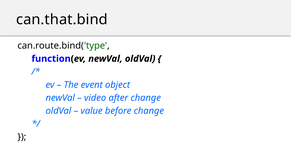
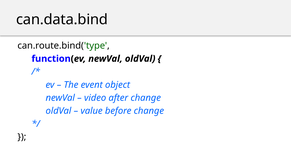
can.that.bind: can.that.bind -> can.data.bind
